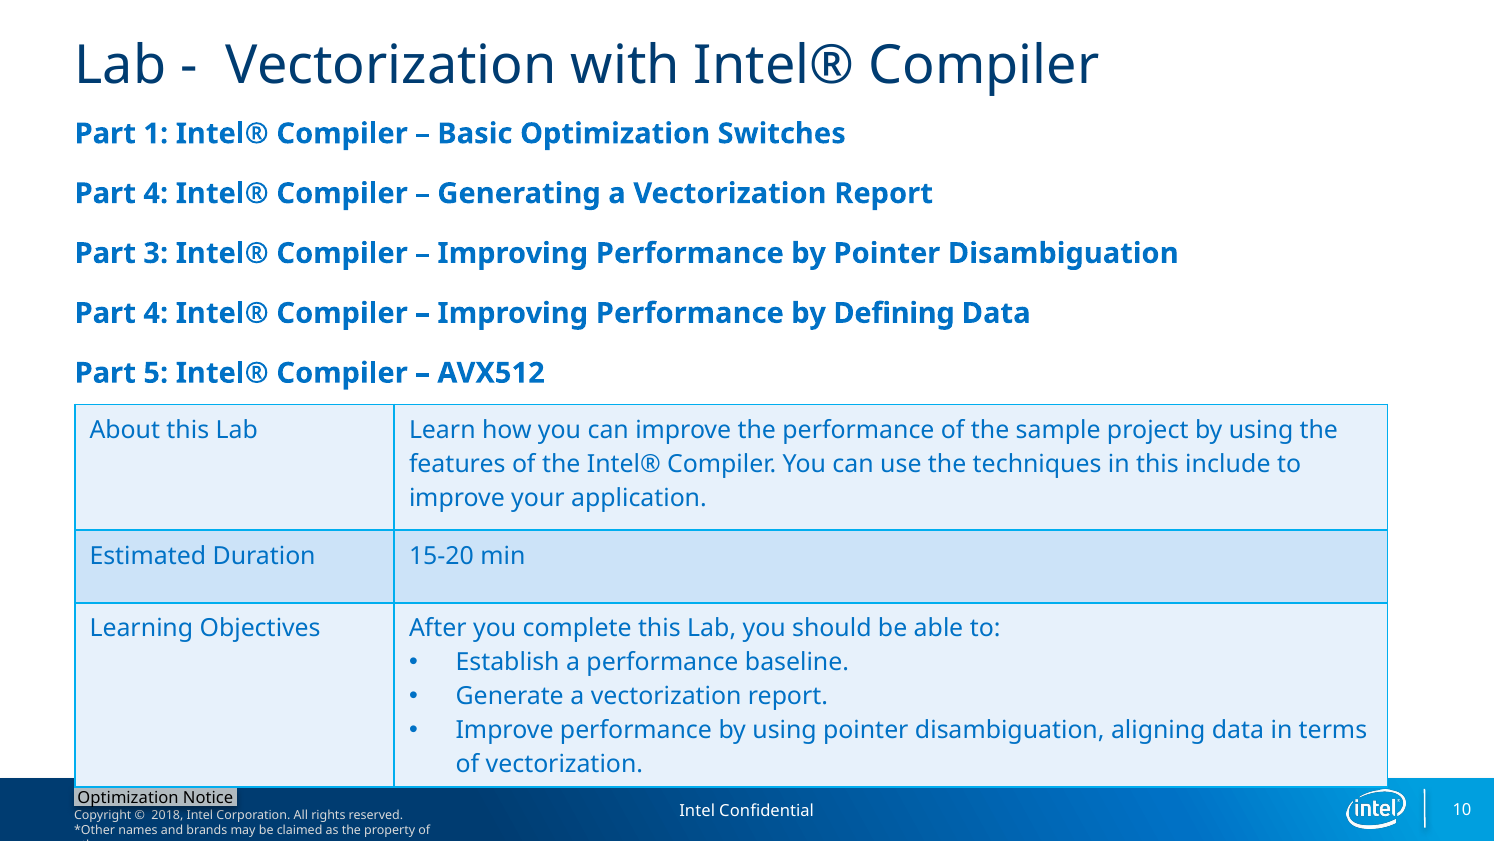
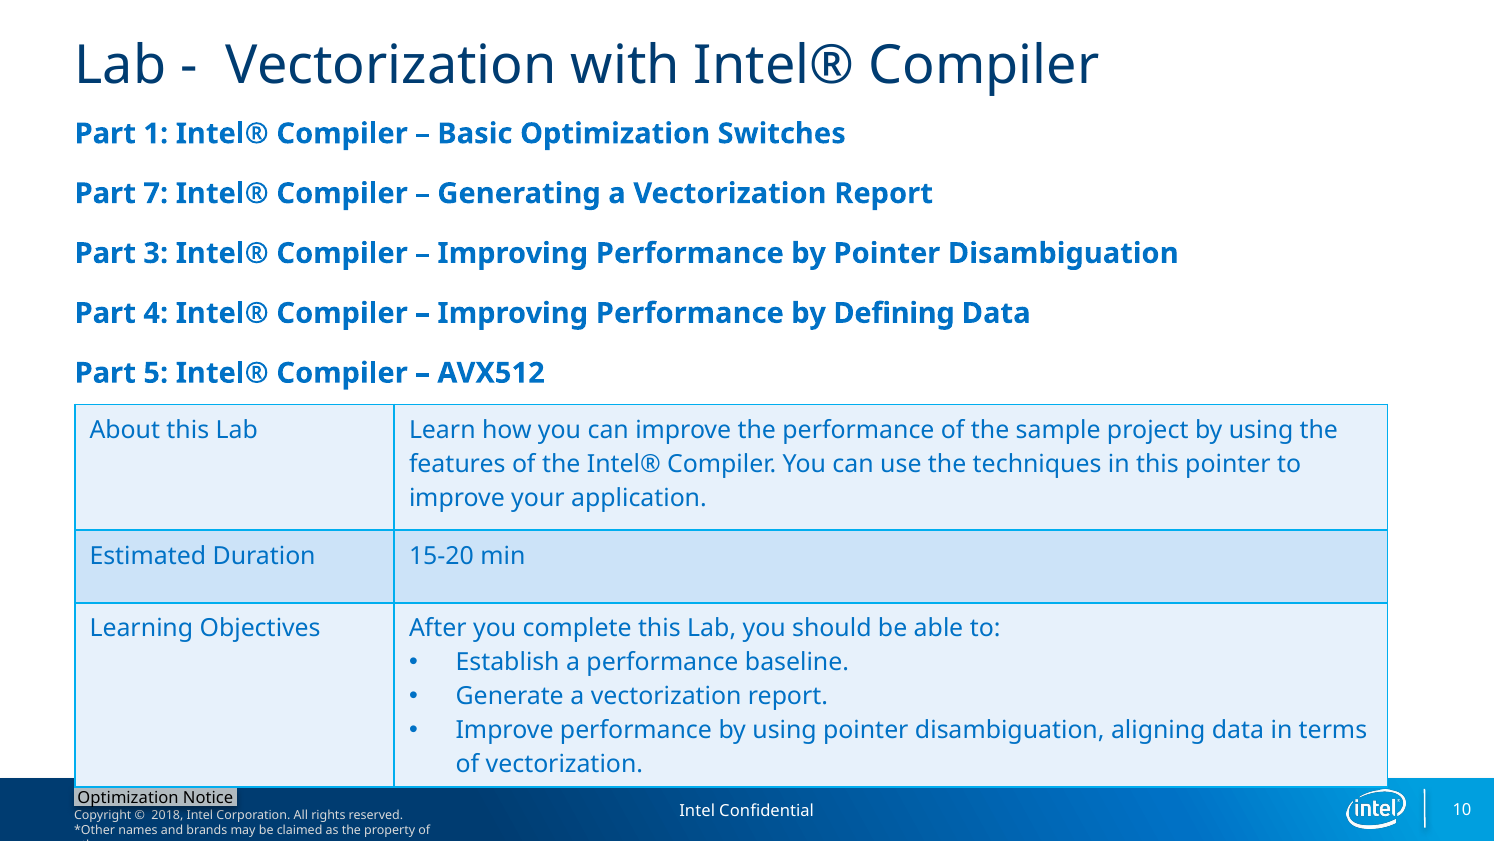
4 at (156, 193): 4 -> 7
this include: include -> pointer
